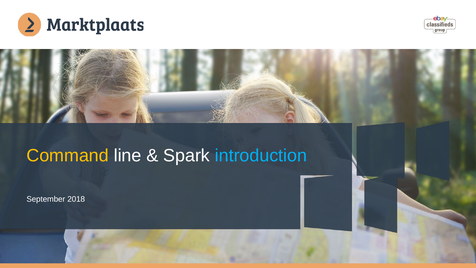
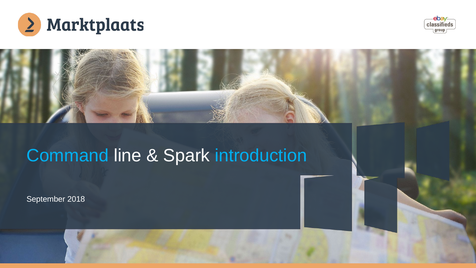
Command colour: yellow -> light blue
